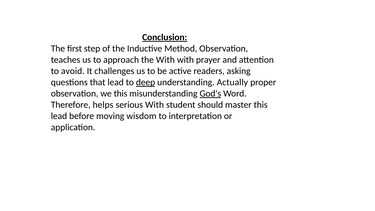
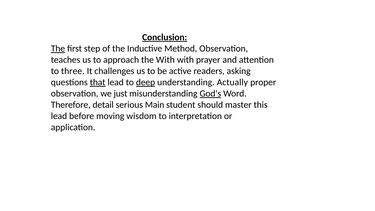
The at (58, 49) underline: none -> present
avoid: avoid -> three
that underline: none -> present
we this: this -> just
helps: helps -> detail
serious With: With -> Main
